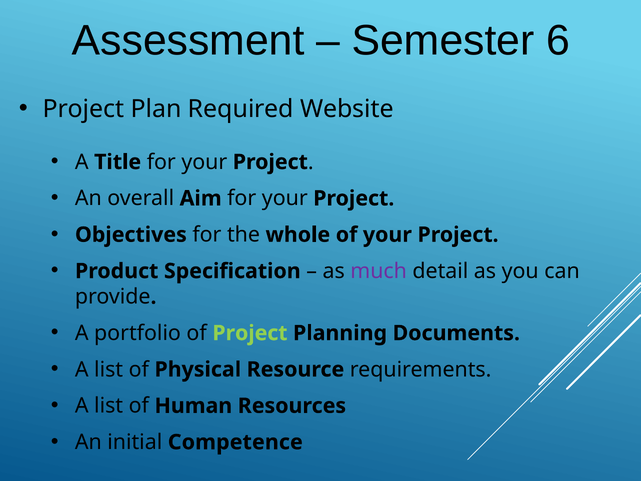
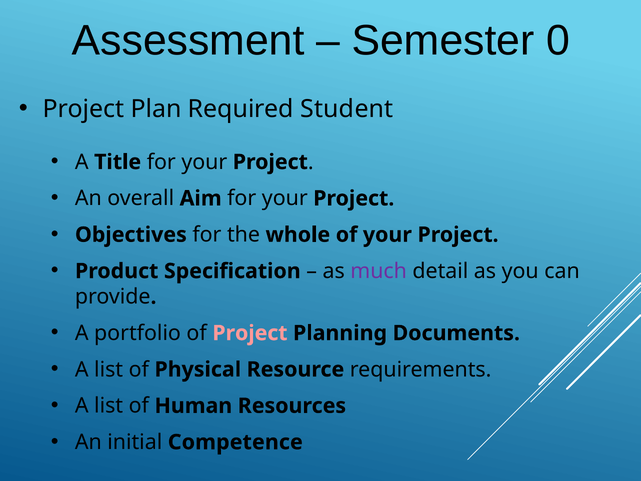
6: 6 -> 0
Website: Website -> Student
Project at (250, 333) colour: light green -> pink
